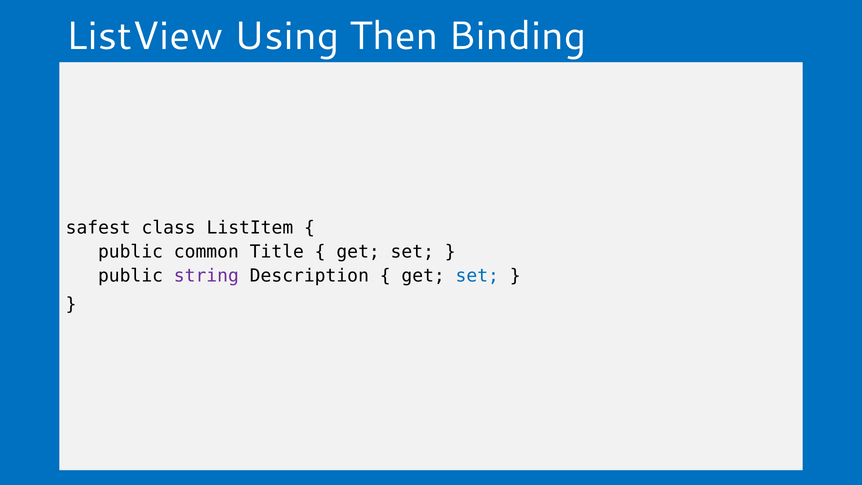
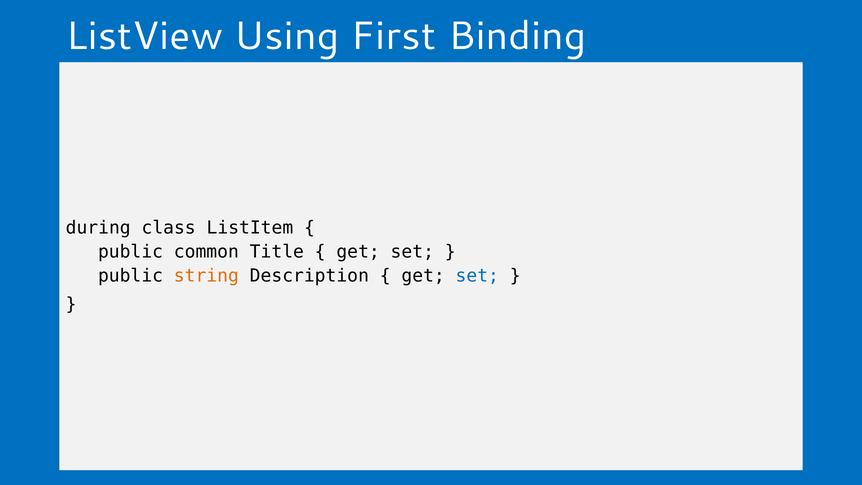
Then: Then -> First
safest: safest -> during
string colour: purple -> orange
